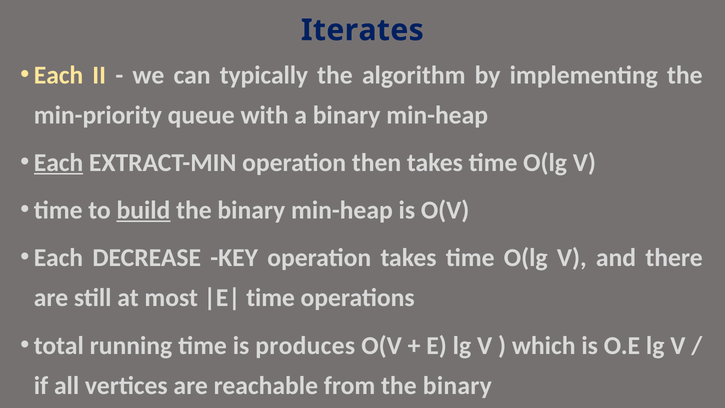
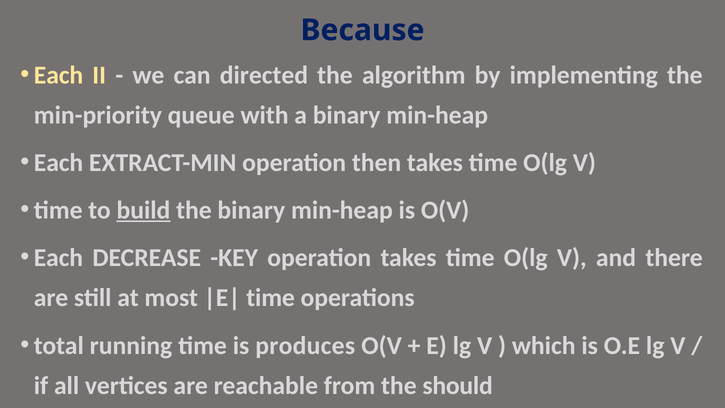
Iterates: Iterates -> Because
typically: typically -> directed
Each at (59, 163) underline: present -> none
from the binary: binary -> should
